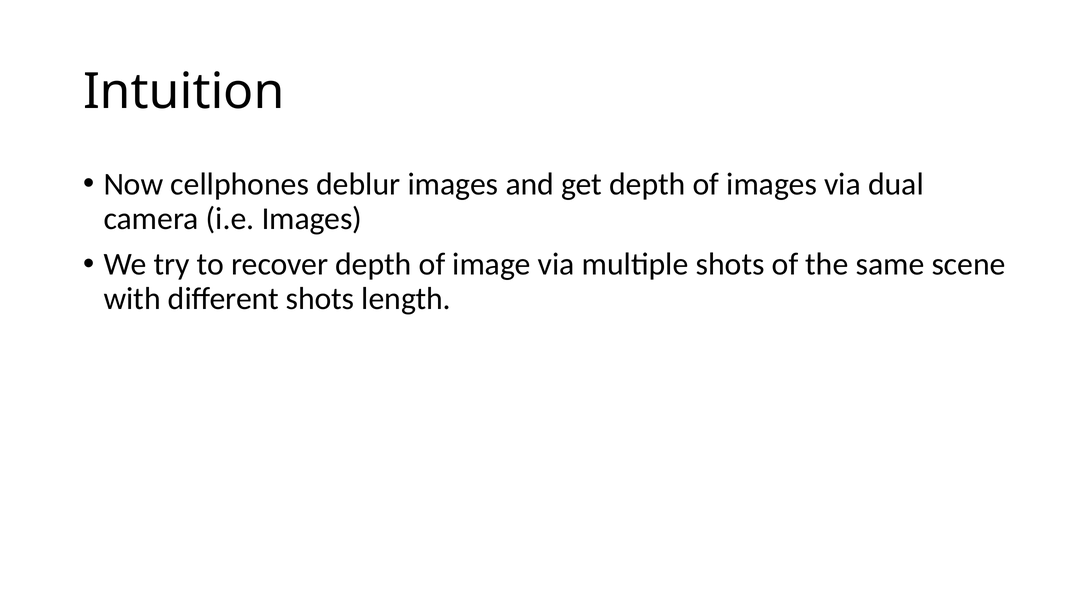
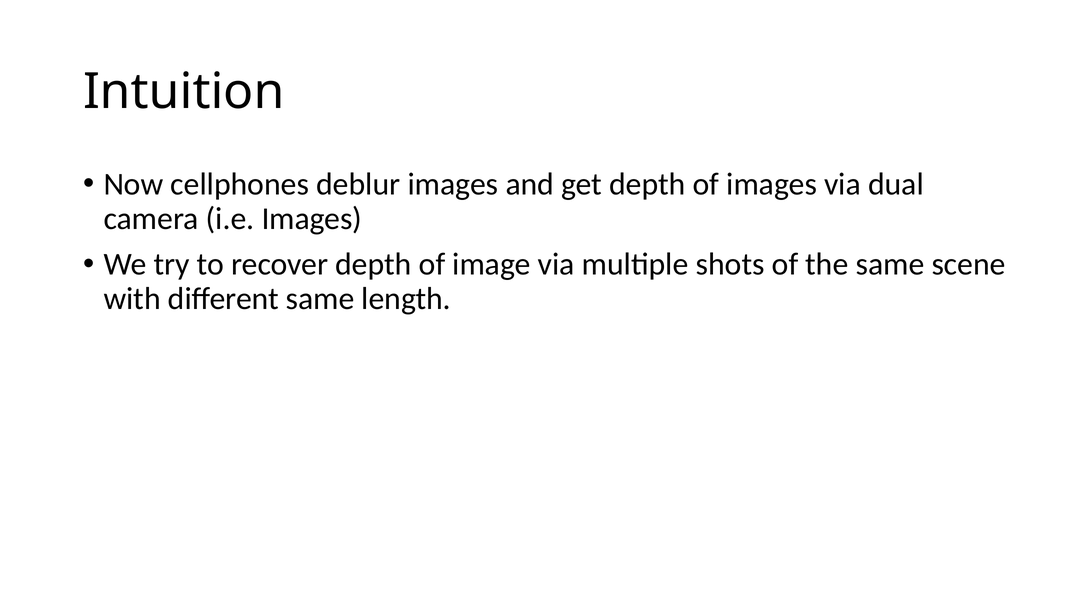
different shots: shots -> same
